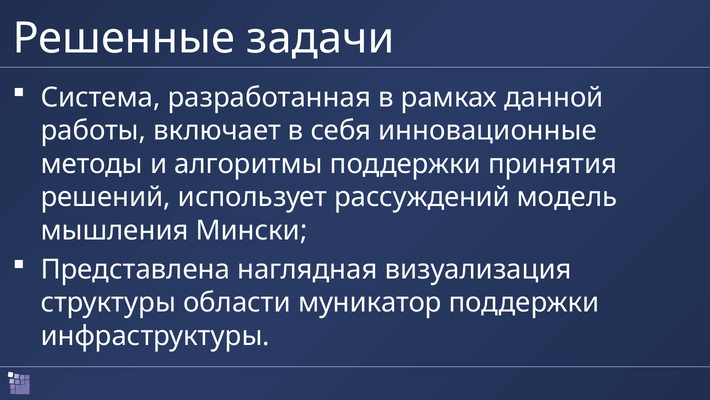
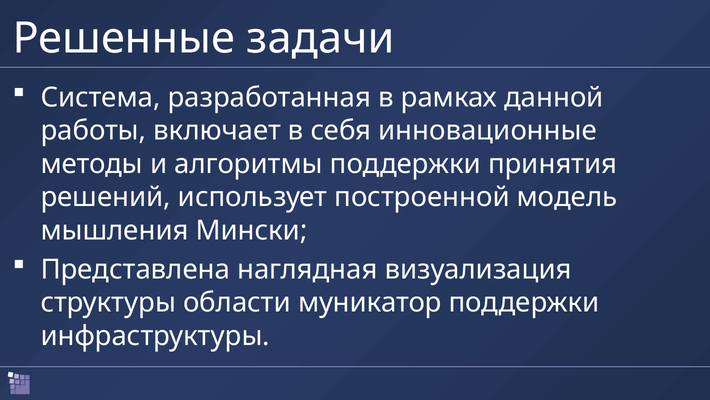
рассуждений: рассуждений -> построенной
